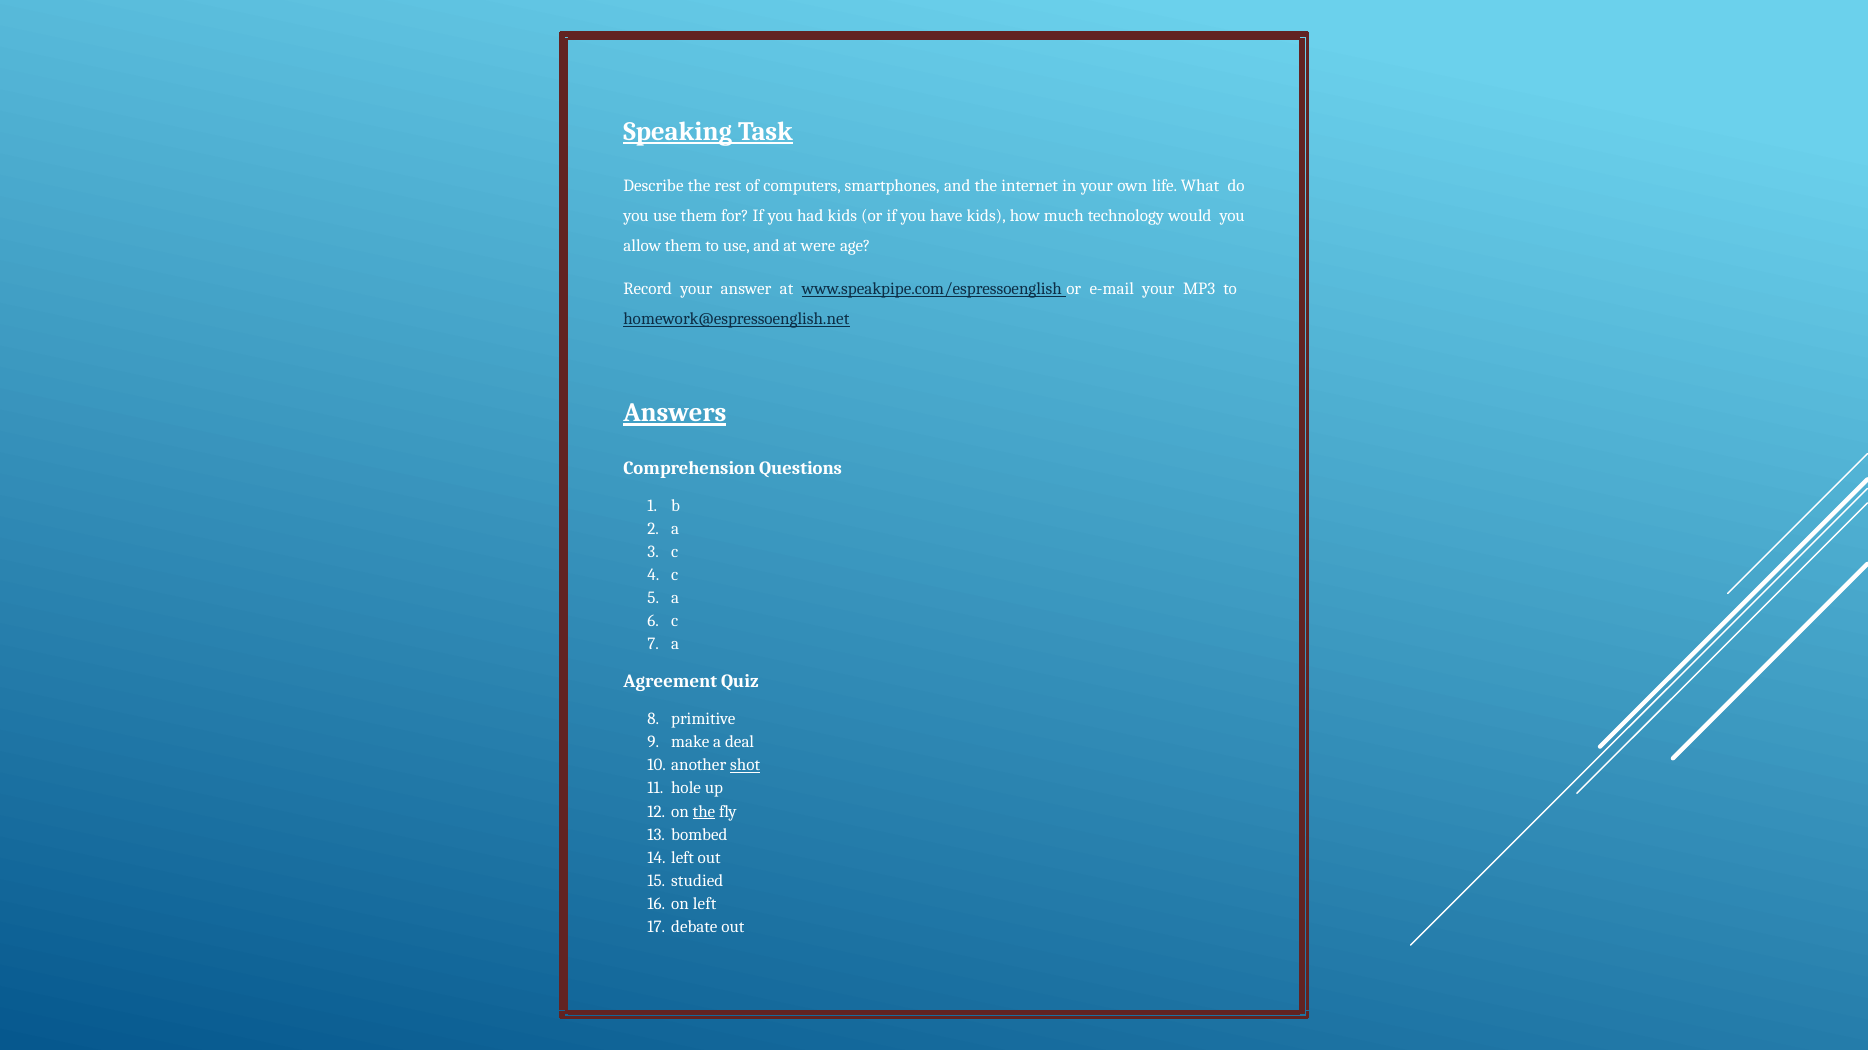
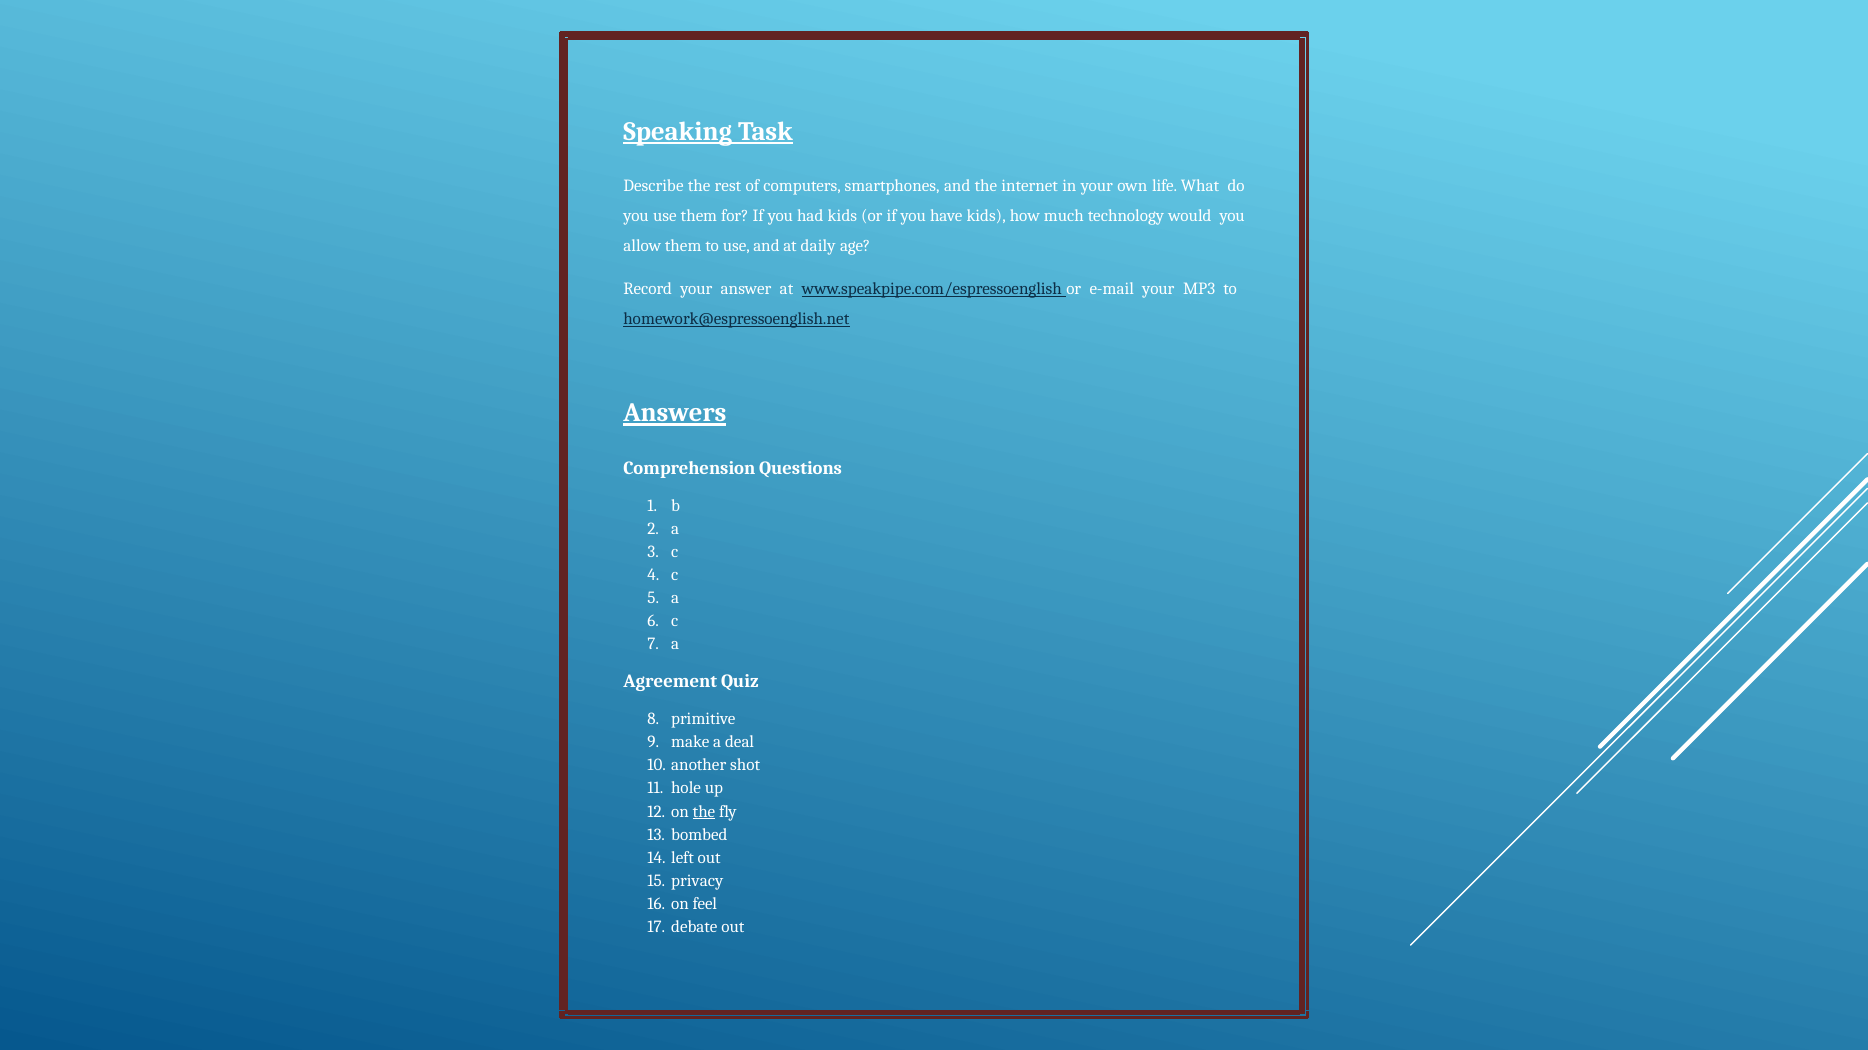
were: were -> daily
shot underline: present -> none
studied: studied -> privacy
on left: left -> feel
